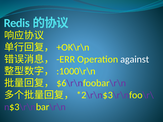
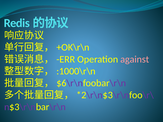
against colour: white -> pink
